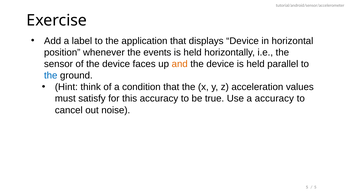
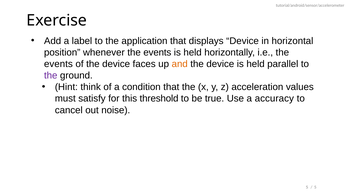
sensor at (58, 64): sensor -> events
the at (51, 76) colour: blue -> purple
this accuracy: accuracy -> threshold
